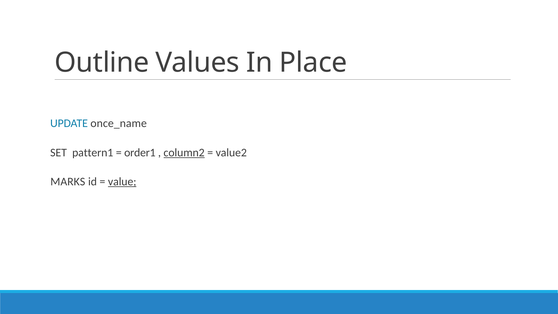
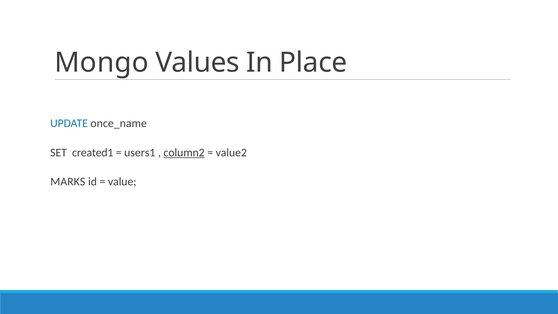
Outline: Outline -> Mongo
pattern1: pattern1 -> created1
order1: order1 -> users1
value underline: present -> none
